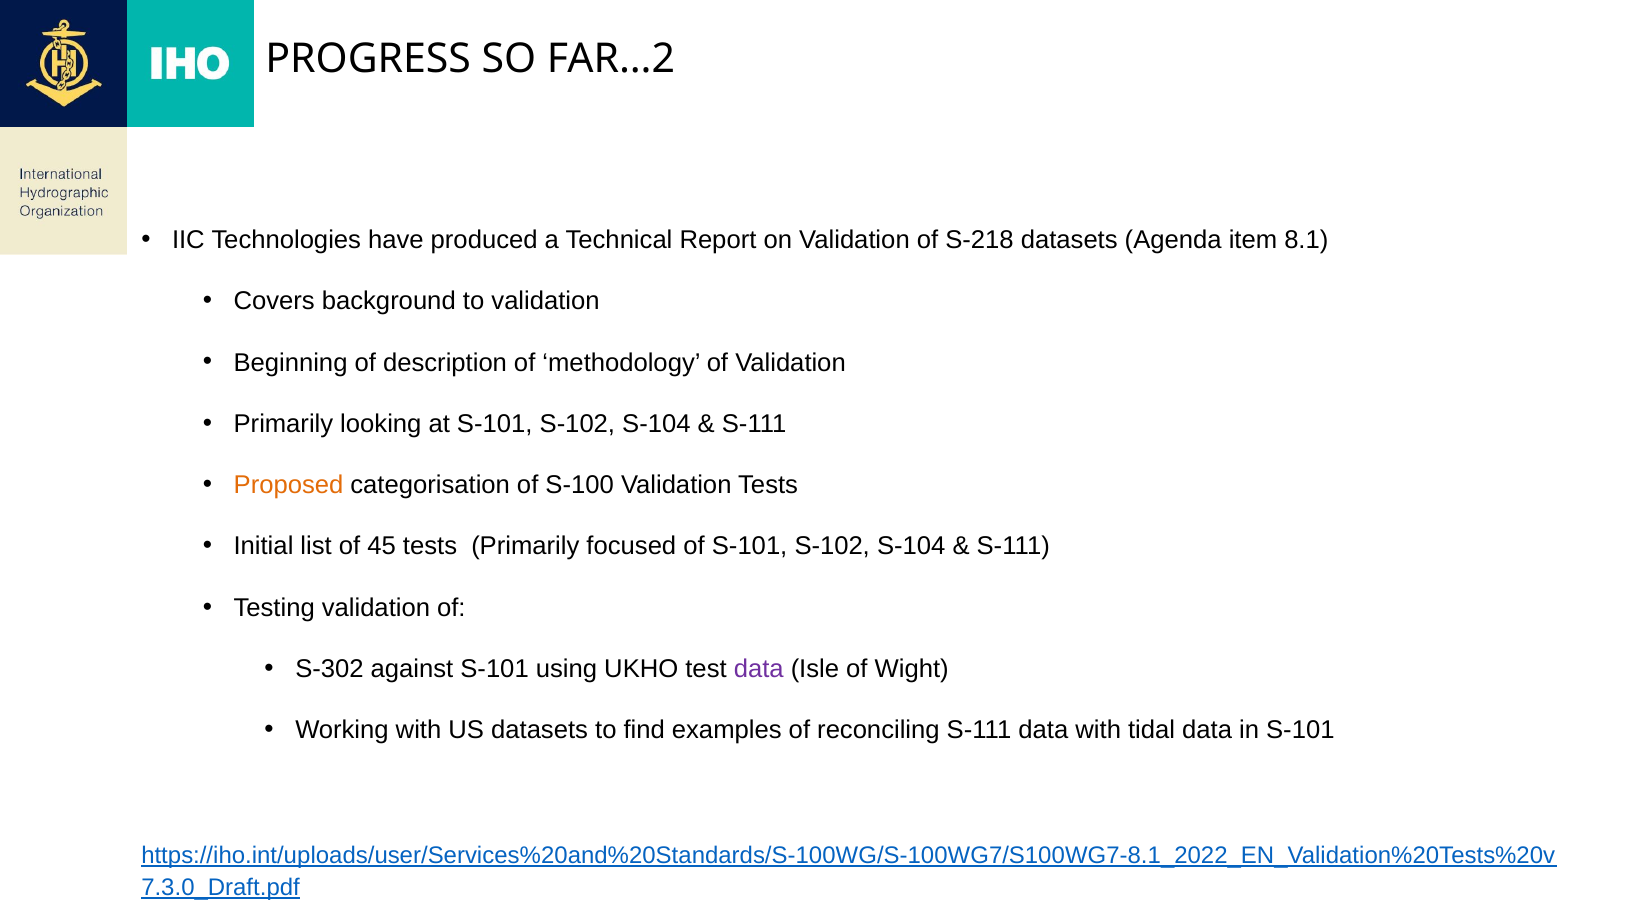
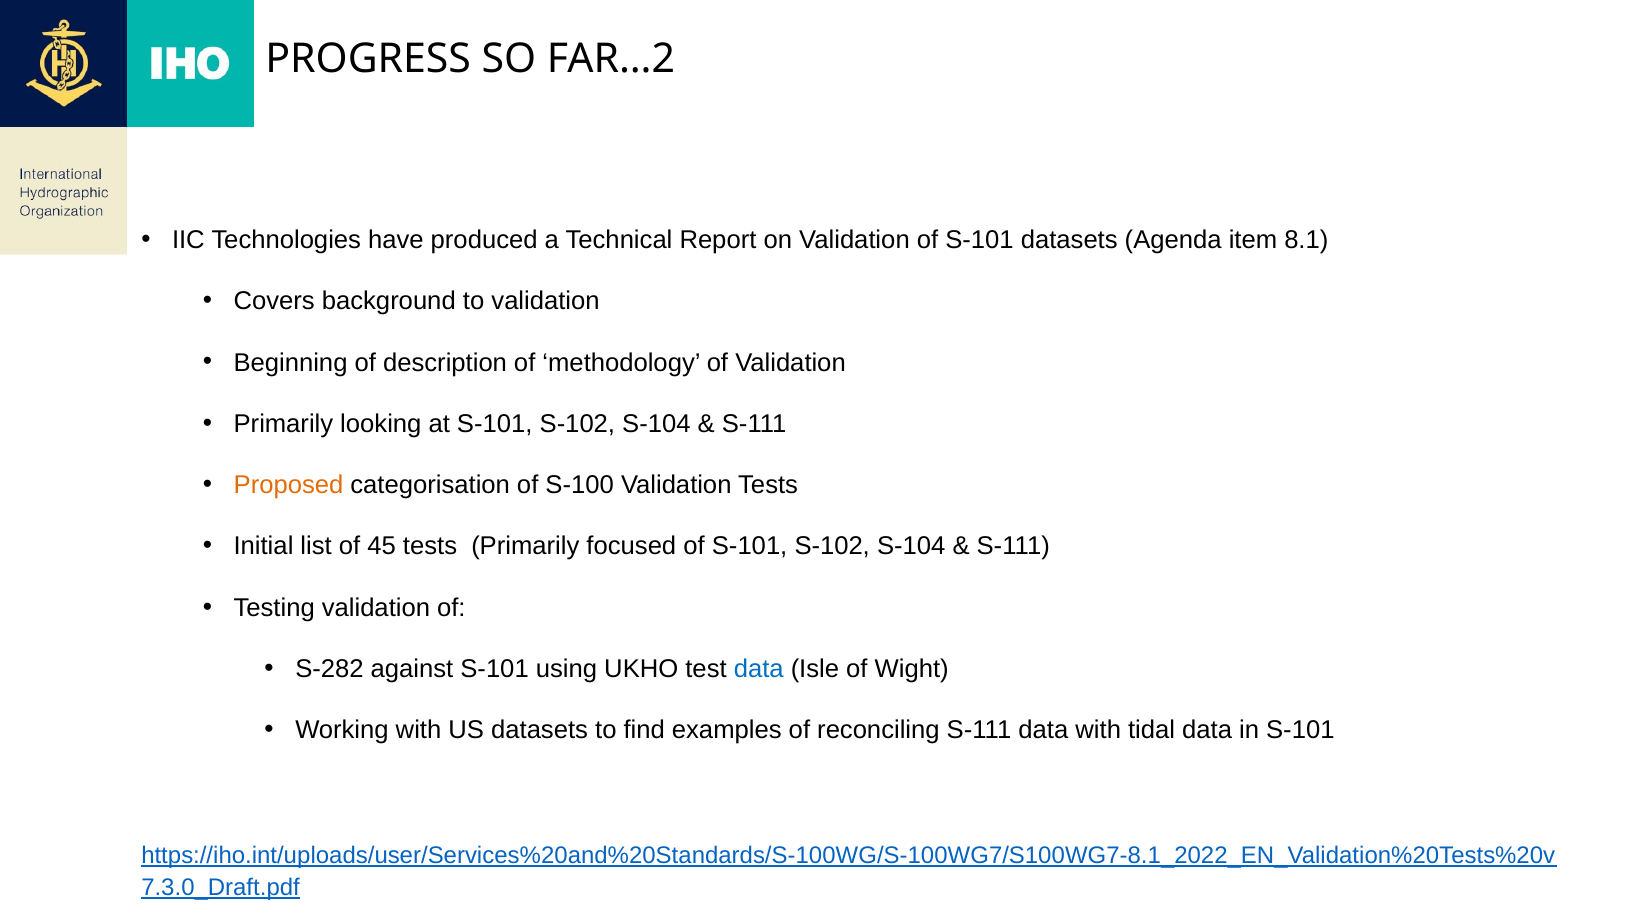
Validation of S-218: S-218 -> S-101
S-302: S-302 -> S-282
data at (759, 669) colour: purple -> blue
